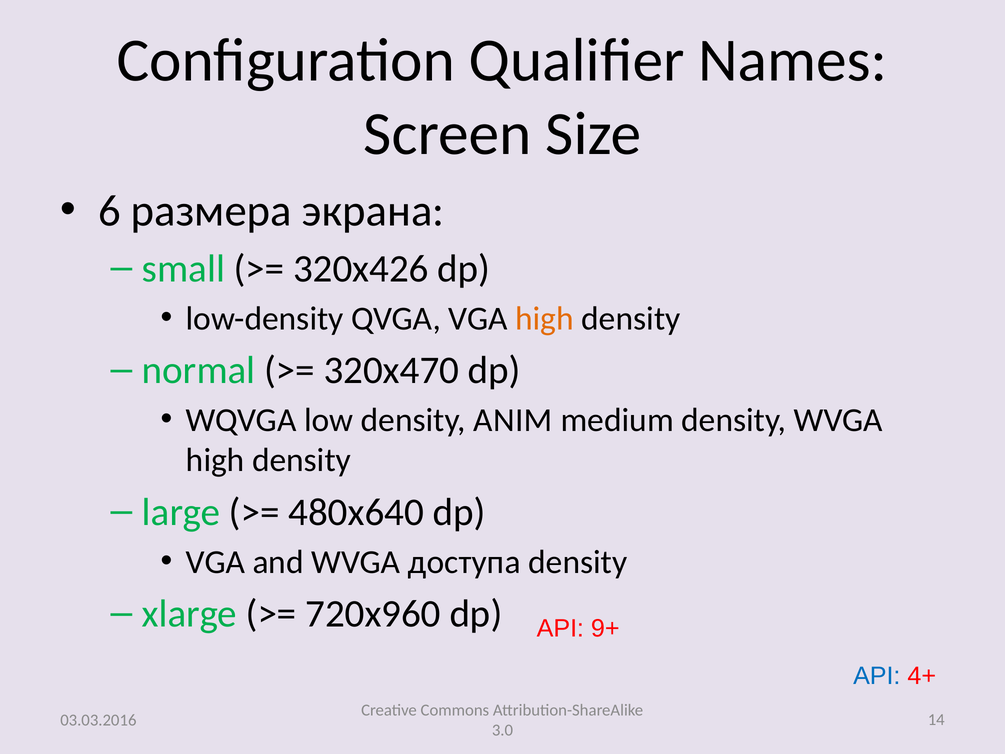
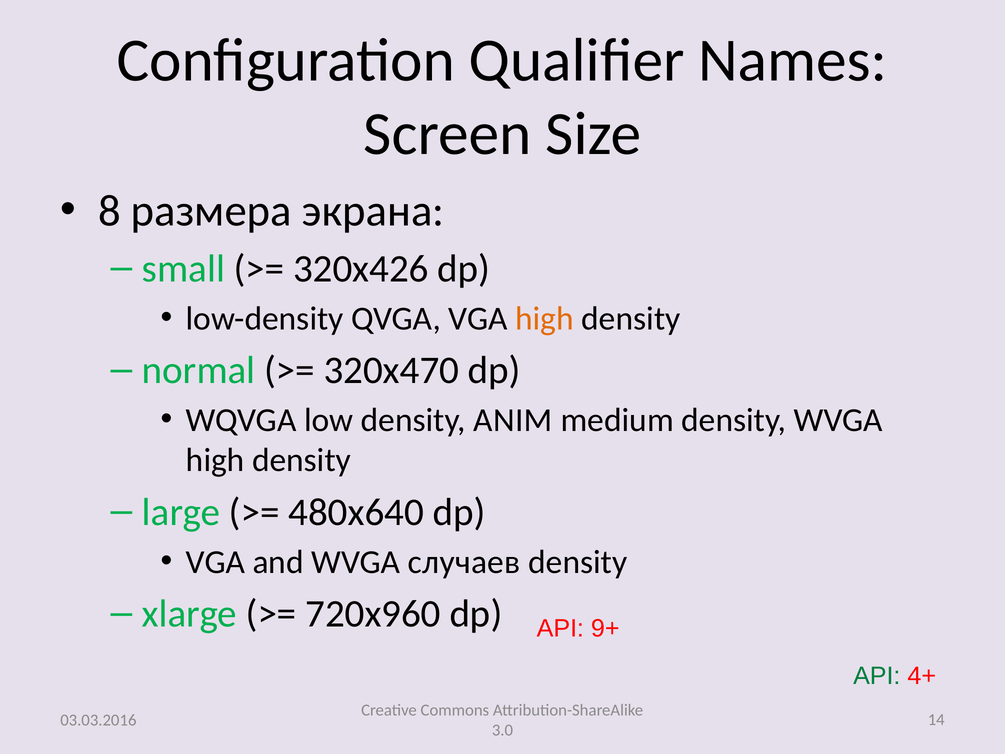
6: 6 -> 8
доступа: доступа -> случаев
API at (877, 676) colour: blue -> green
